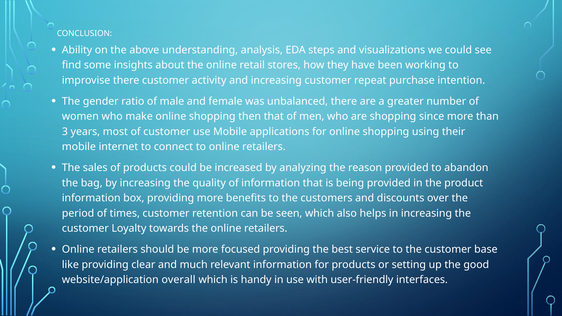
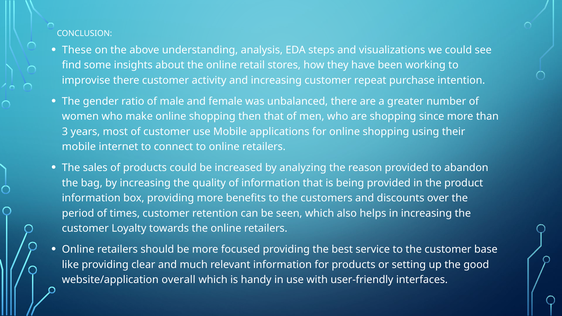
Ability: Ability -> These
